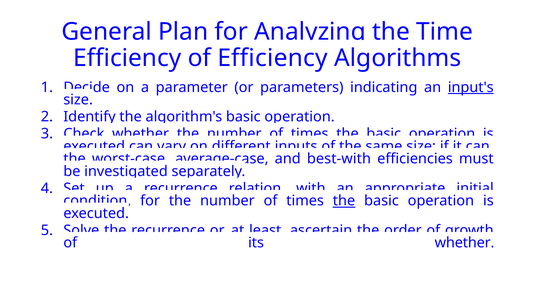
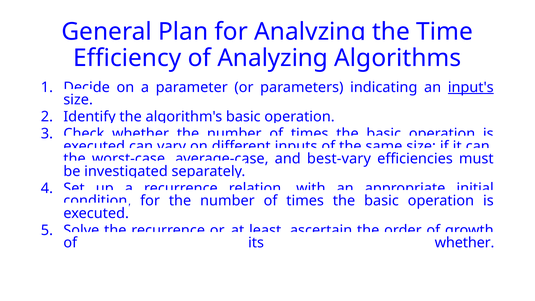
of Efficiency: Efficiency -> Analyzing
best-with: best-with -> best-vary
the at (344, 201) underline: present -> none
